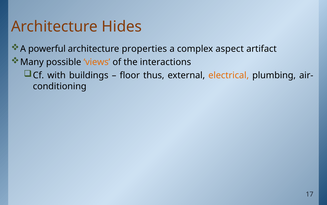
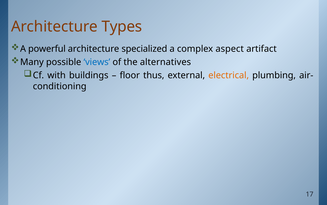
Hides: Hides -> Types
properties: properties -> specialized
views colour: orange -> blue
interactions: interactions -> alternatives
